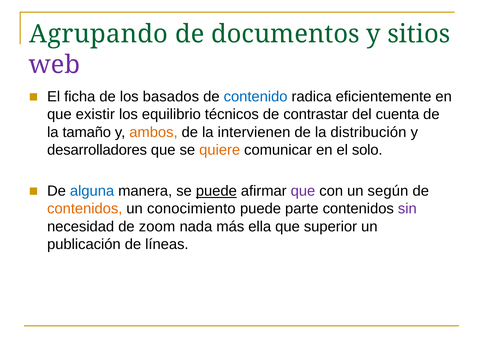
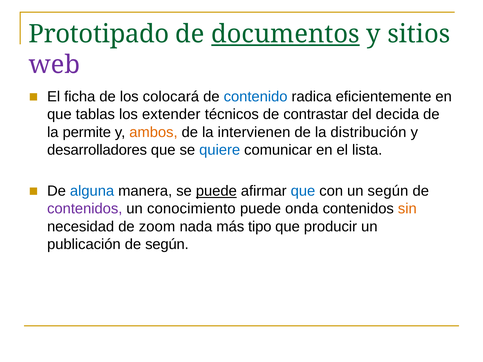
Agrupando: Agrupando -> Prototipado
documentos underline: none -> present
basados: basados -> colocará
existir: existir -> tablas
equilibrio: equilibrio -> extender
cuenta: cuenta -> decida
tamaño: tamaño -> permite
quiere colour: orange -> blue
solo: solo -> lista
que at (303, 191) colour: purple -> blue
contenidos at (85, 209) colour: orange -> purple
parte: parte -> onda
sin colour: purple -> orange
ella: ella -> tipo
superior: superior -> producir
de líneas: líneas -> según
